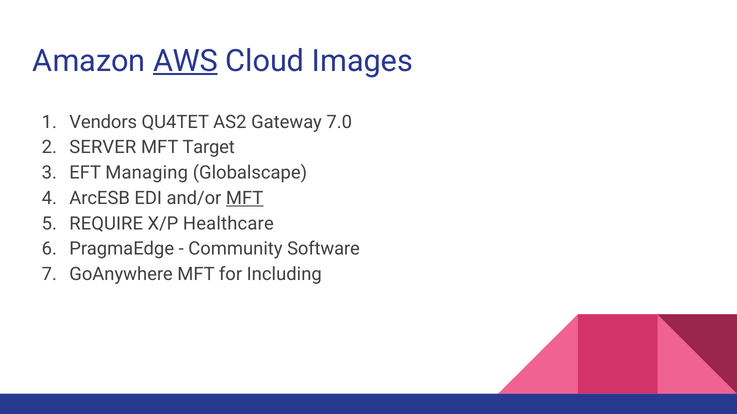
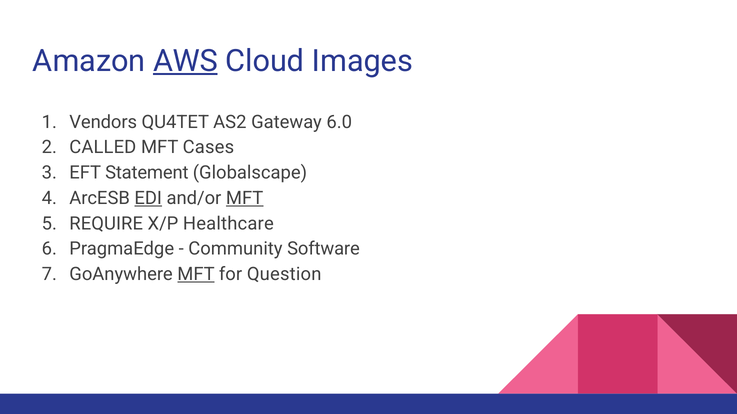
7.0: 7.0 -> 6.0
SERVER: SERVER -> CALLED
Target: Target -> Cases
Managing: Managing -> Statement
EDI underline: none -> present
MFT at (196, 275) underline: none -> present
Including: Including -> Question
